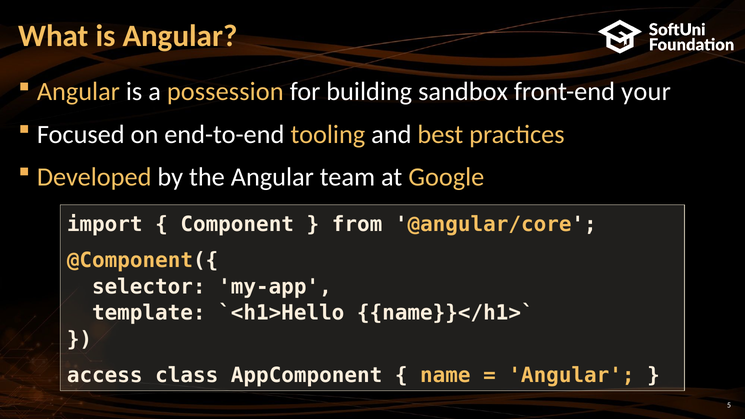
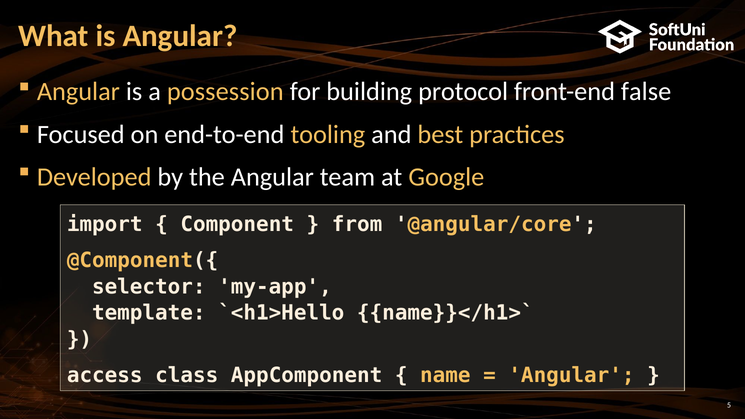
sandbox: sandbox -> protocol
your: your -> false
